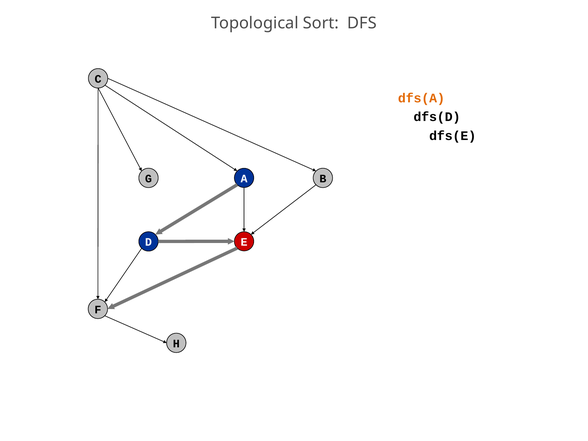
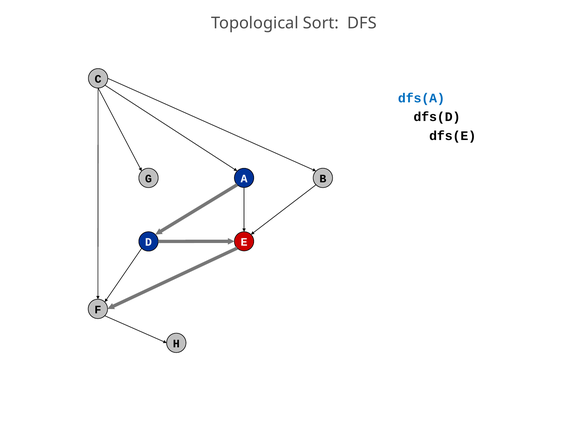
dfs(A colour: orange -> blue
